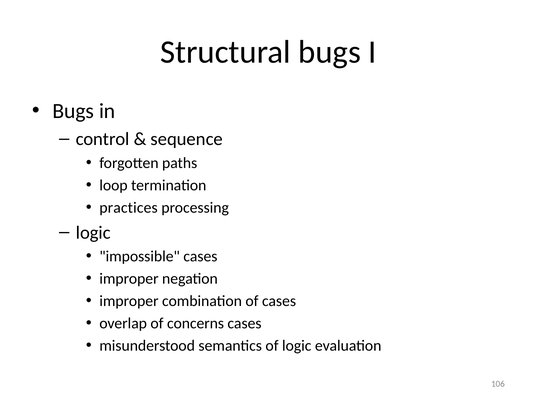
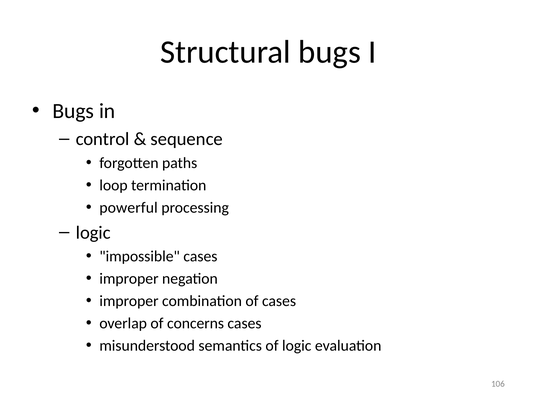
practices: practices -> powerful
